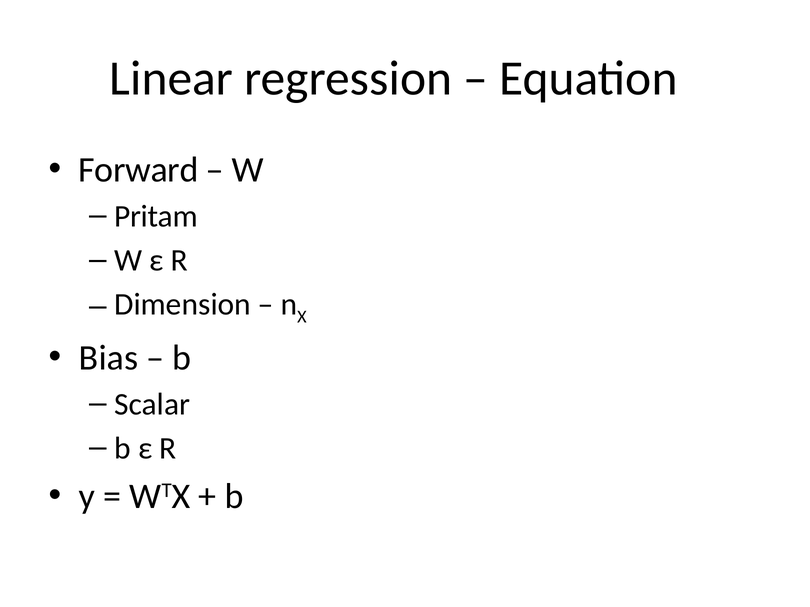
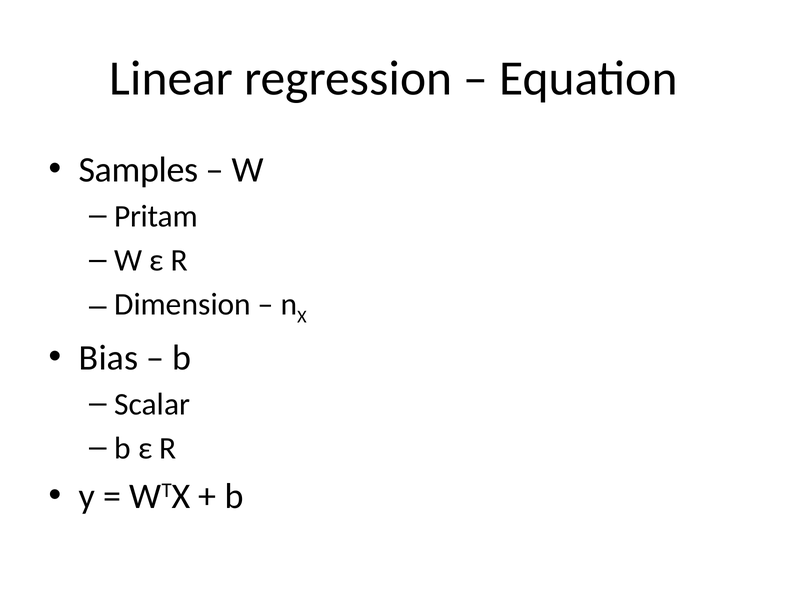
Forward: Forward -> Samples
